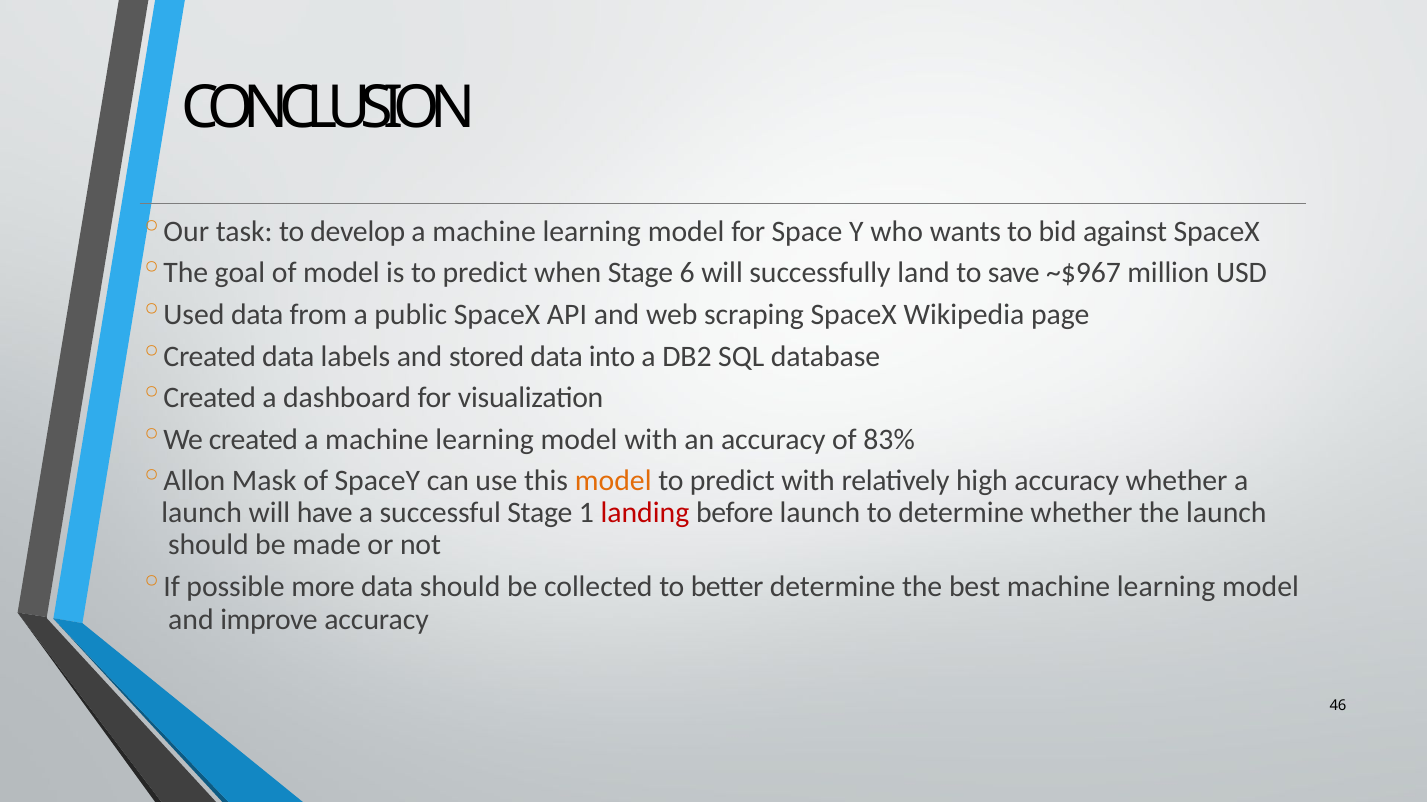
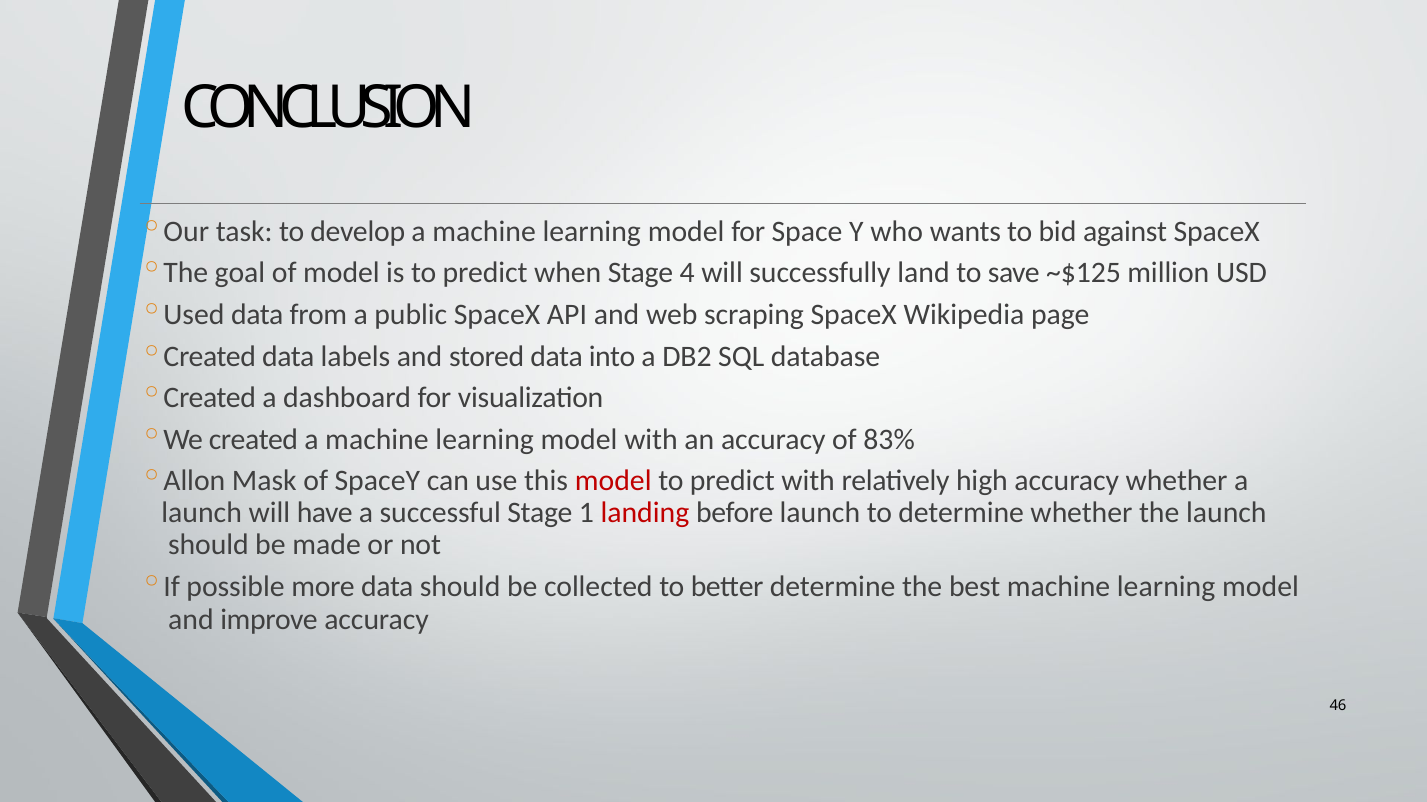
6: 6 -> 4
~$967: ~$967 -> ~$125
model at (613, 481) colour: orange -> red
